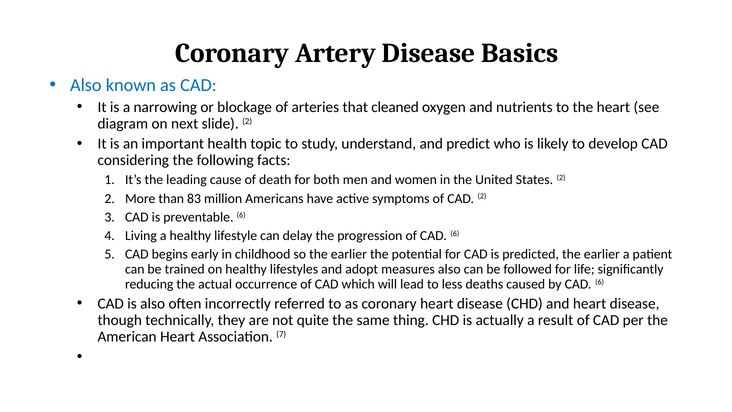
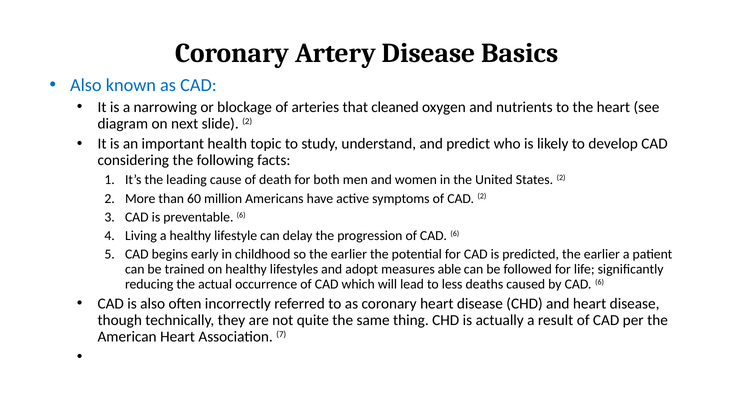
83: 83 -> 60
measures also: also -> able
